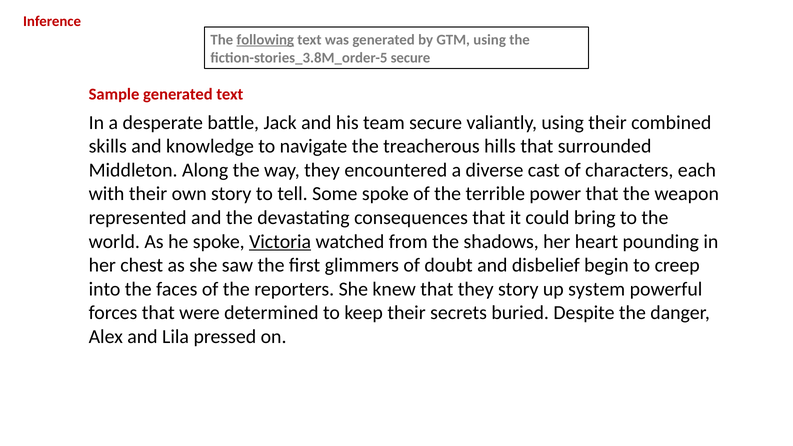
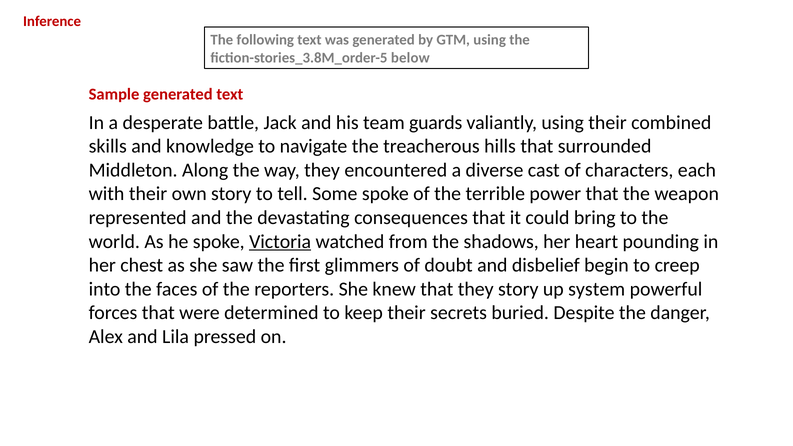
following underline: present -> none
fiction-stories_3.8M_order-5 secure: secure -> below
team secure: secure -> guards
